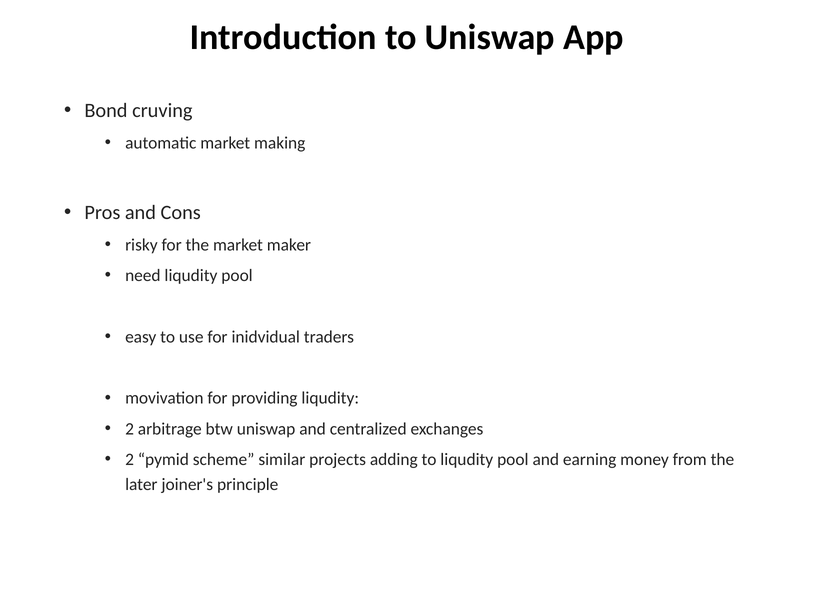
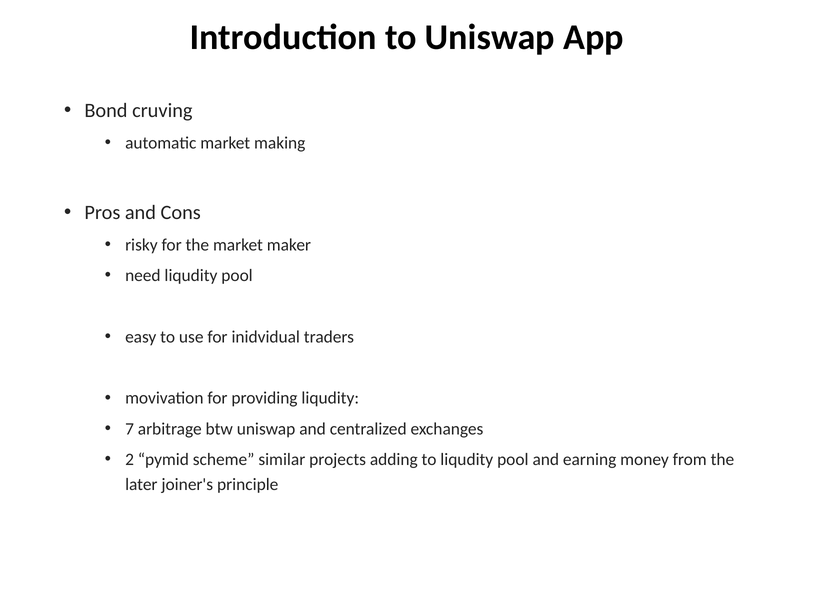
2 at (130, 429): 2 -> 7
